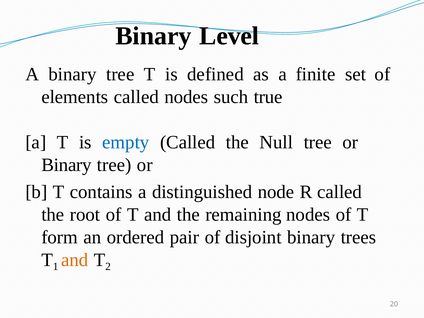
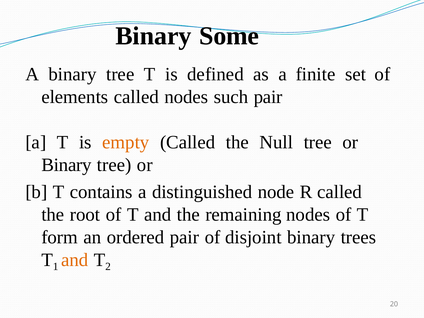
Level: Level -> Some
such true: true -> pair
empty colour: blue -> orange
